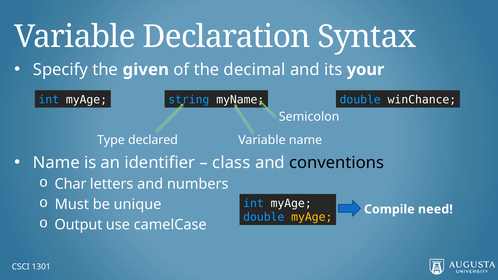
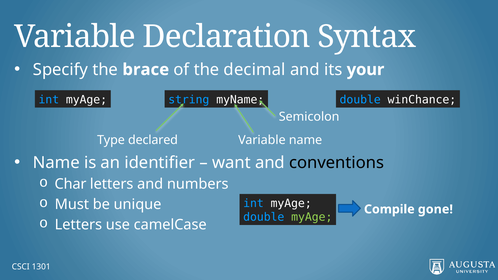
given: given -> brace
class: class -> want
myAge at (312, 217) colour: yellow -> light green
need: need -> gone
Output at (78, 225): Output -> Letters
